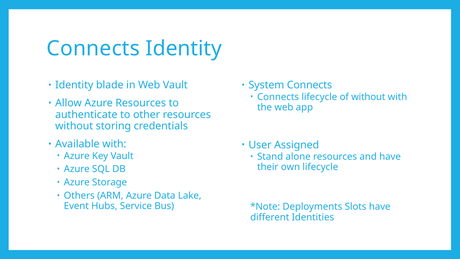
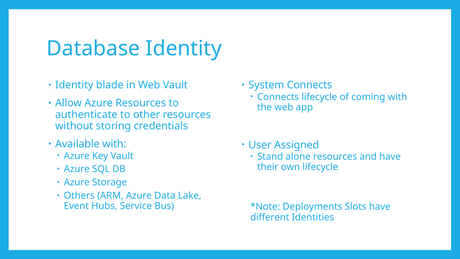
Connects at (93, 48): Connects -> Database
of without: without -> coming
